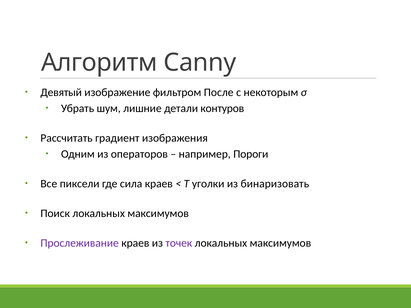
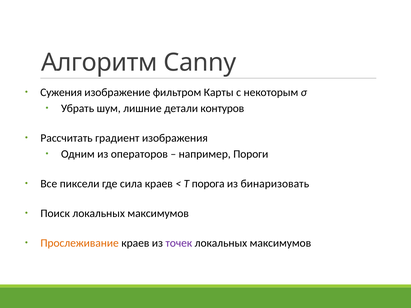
Девятый: Девятый -> Сужения
После: После -> Карты
уголки: уголки -> порога
Прослеживание colour: purple -> orange
